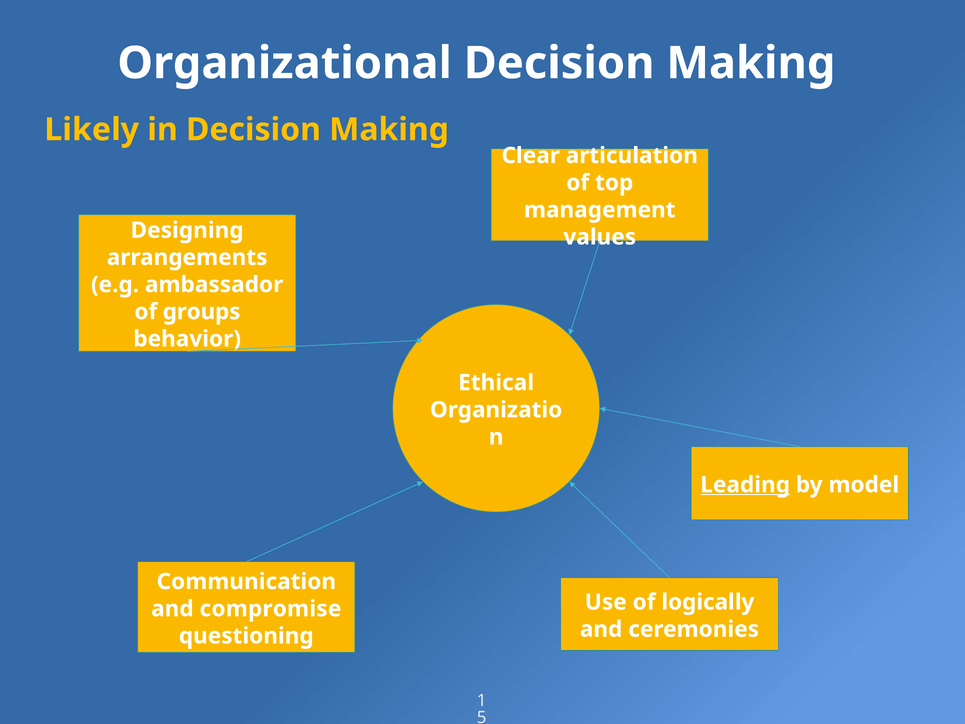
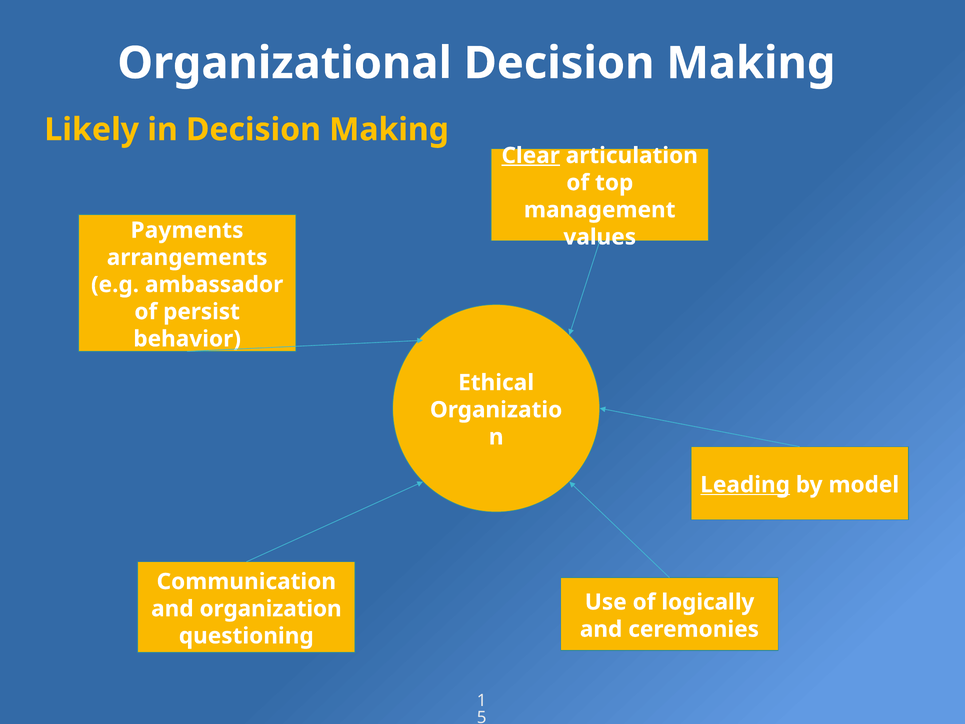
Clear underline: none -> present
Designing: Designing -> Payments
groups: groups -> persist
compromise: compromise -> organization
